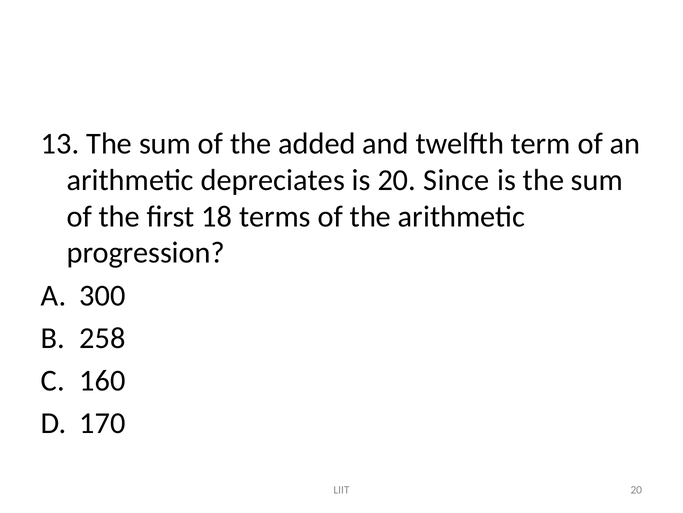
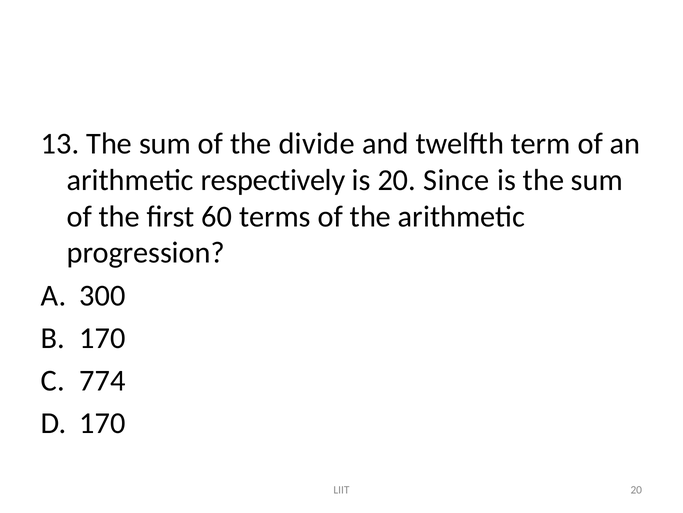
added: added -> divide
depreciates: depreciates -> respectively
18: 18 -> 60
258 at (102, 338): 258 -> 170
160: 160 -> 774
